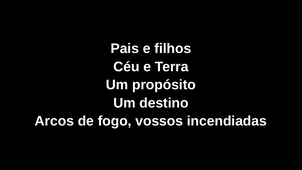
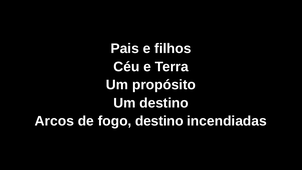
fogo vossos: vossos -> destino
